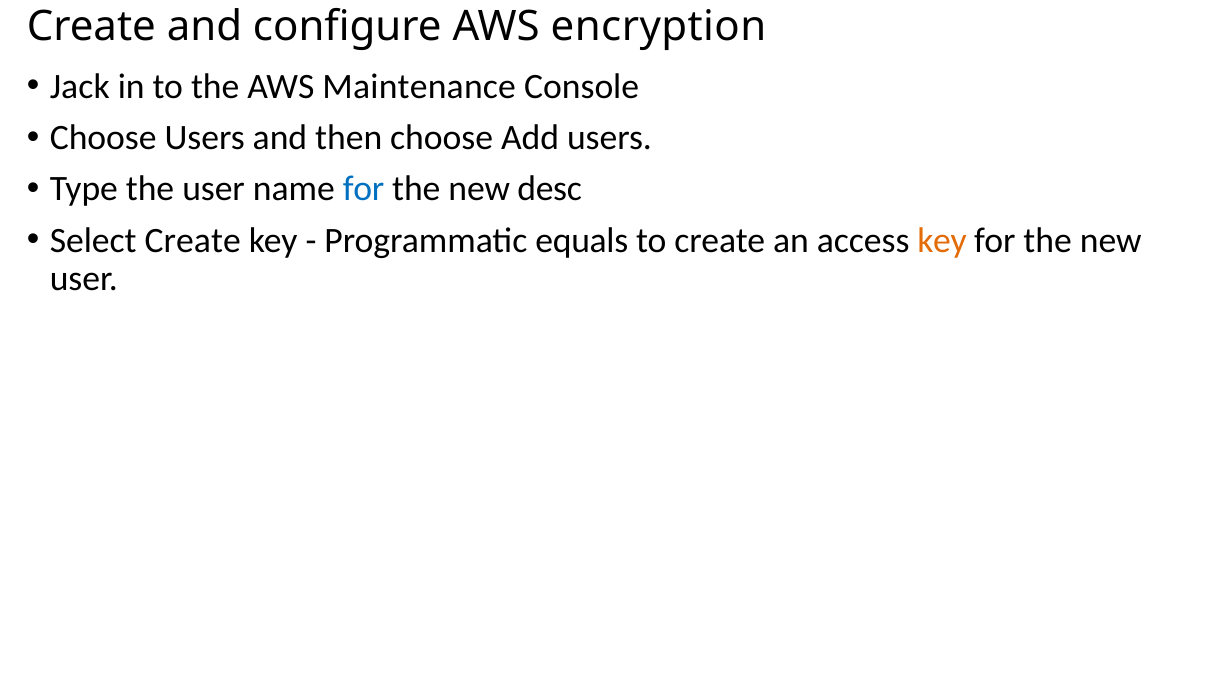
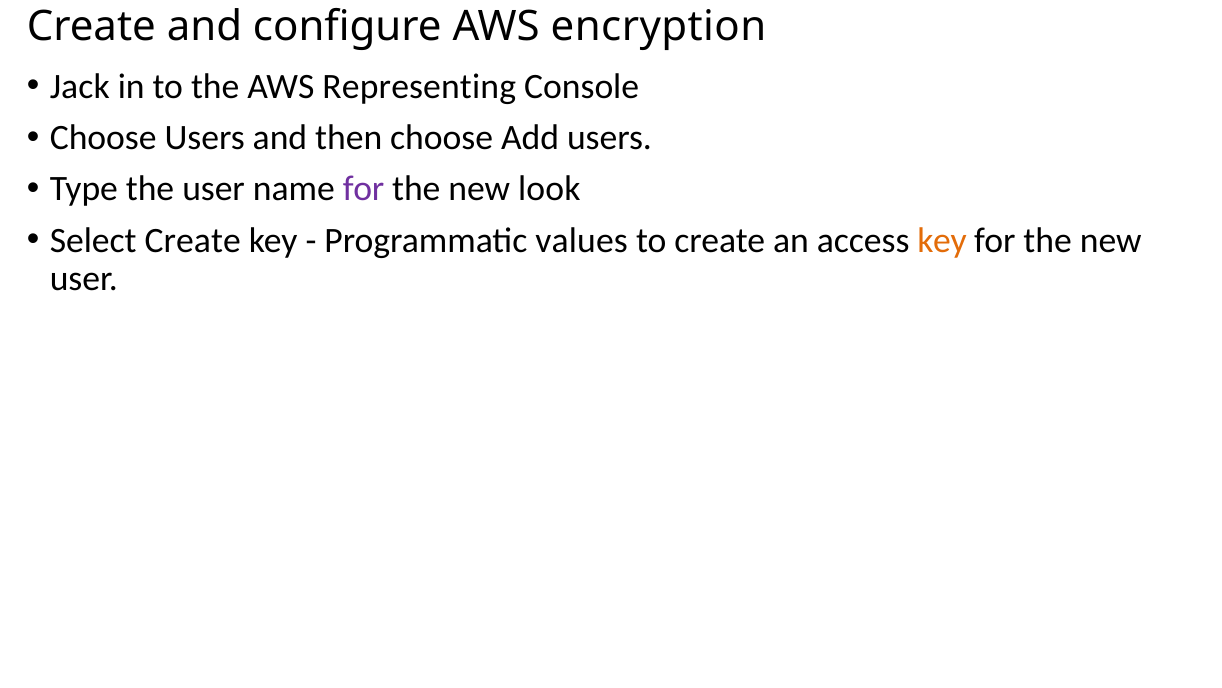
Maintenance: Maintenance -> Representing
for at (364, 189) colour: blue -> purple
desc: desc -> look
equals: equals -> values
